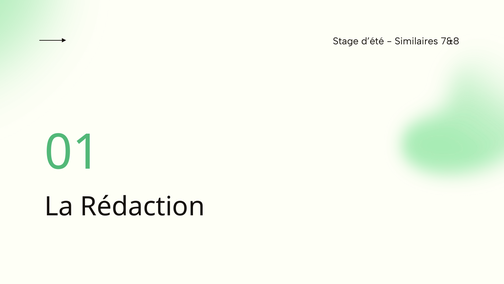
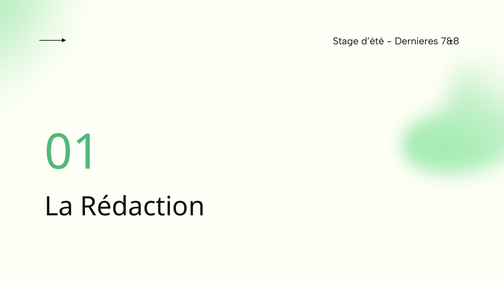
Similaires: Similaires -> Dernieres
